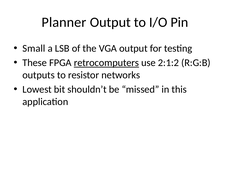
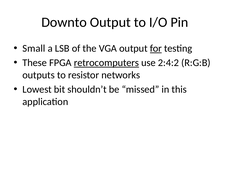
Planner: Planner -> Downto
for underline: none -> present
2:1:2: 2:1:2 -> 2:4:2
